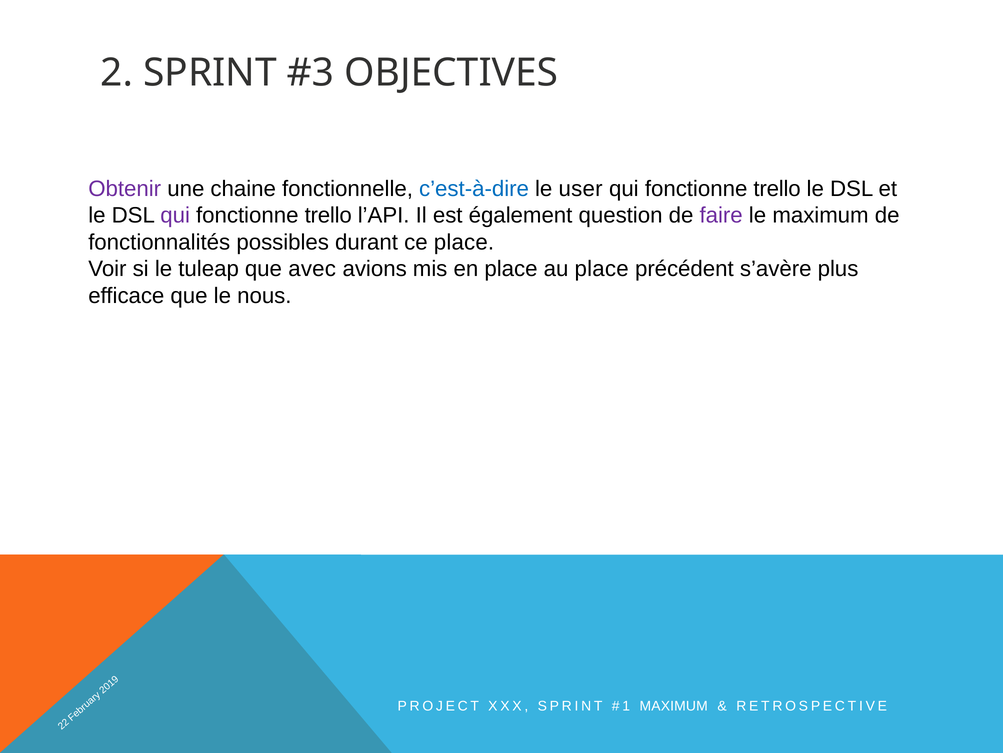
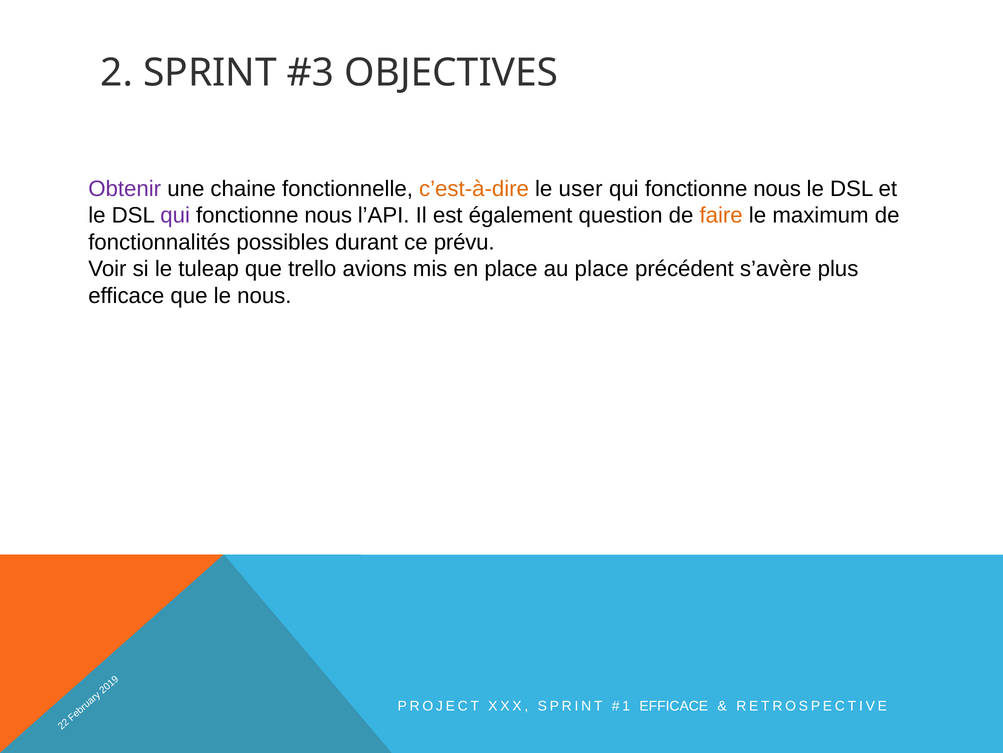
c’est-à-dire colour: blue -> orange
trello at (777, 188): trello -> nous
trello at (328, 215): trello -> nous
faire colour: purple -> orange
ce place: place -> prévu
avec: avec -> trello
MAXIMUM at (674, 705): MAXIMUM -> EFFICACE
